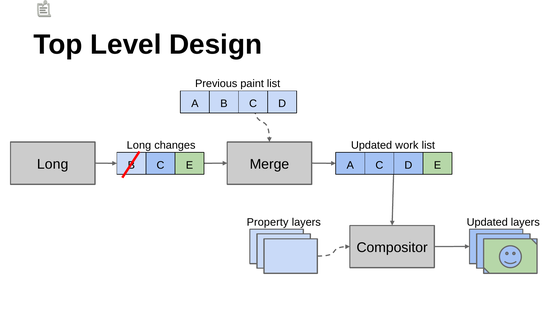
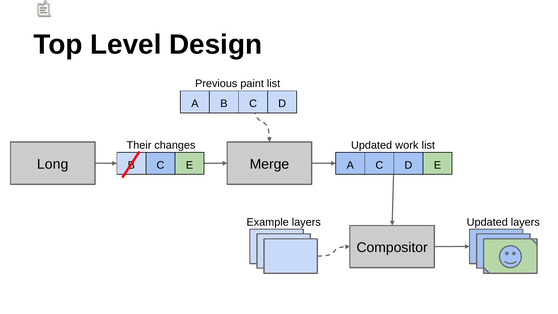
Long at (139, 145): Long -> Their
Property: Property -> Example
